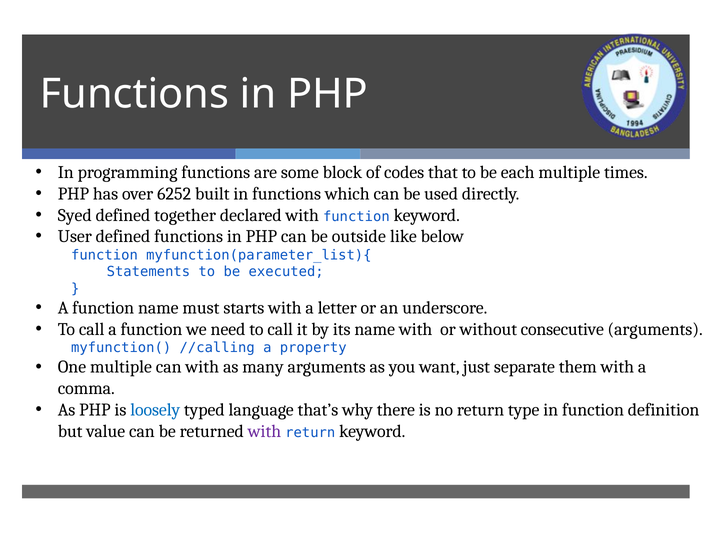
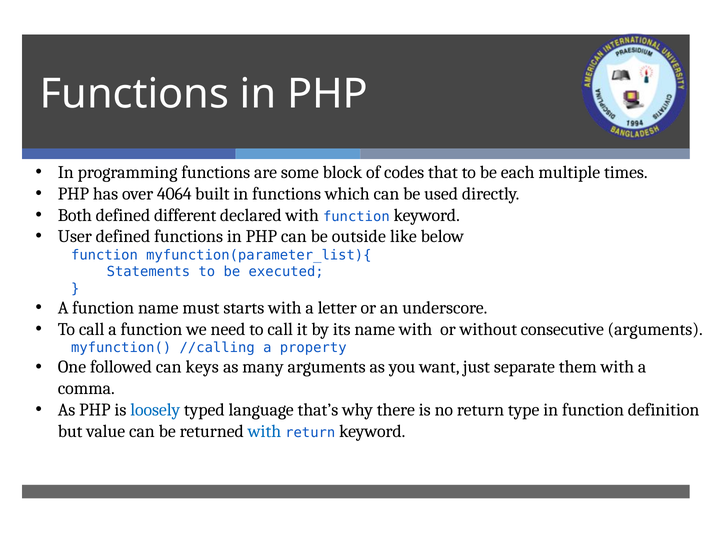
6252: 6252 -> 4064
Syed: Syed -> Both
together: together -> different
One multiple: multiple -> followed
can with: with -> keys
with at (264, 431) colour: purple -> blue
